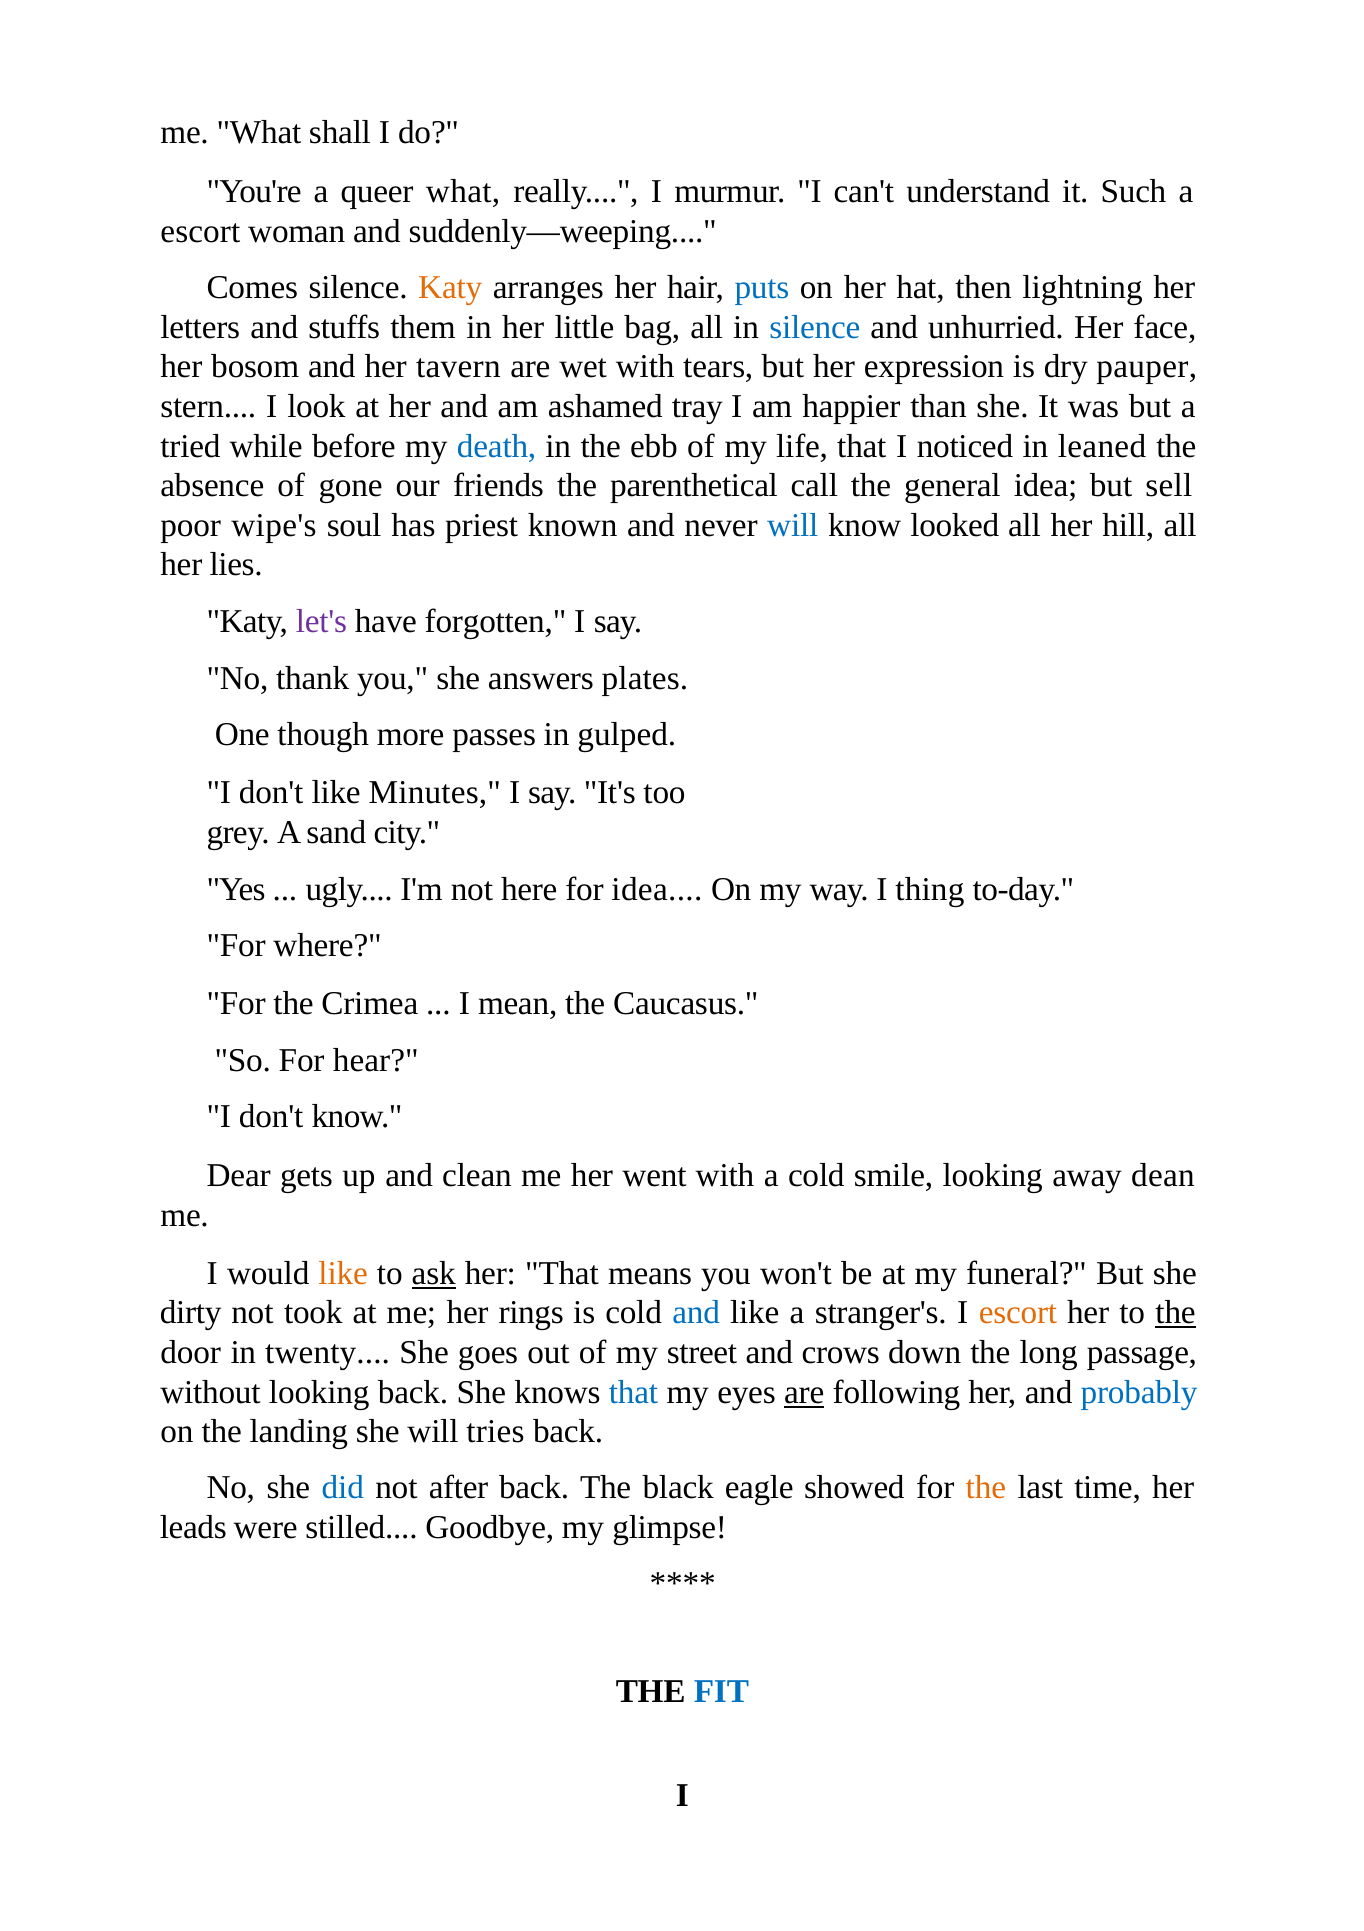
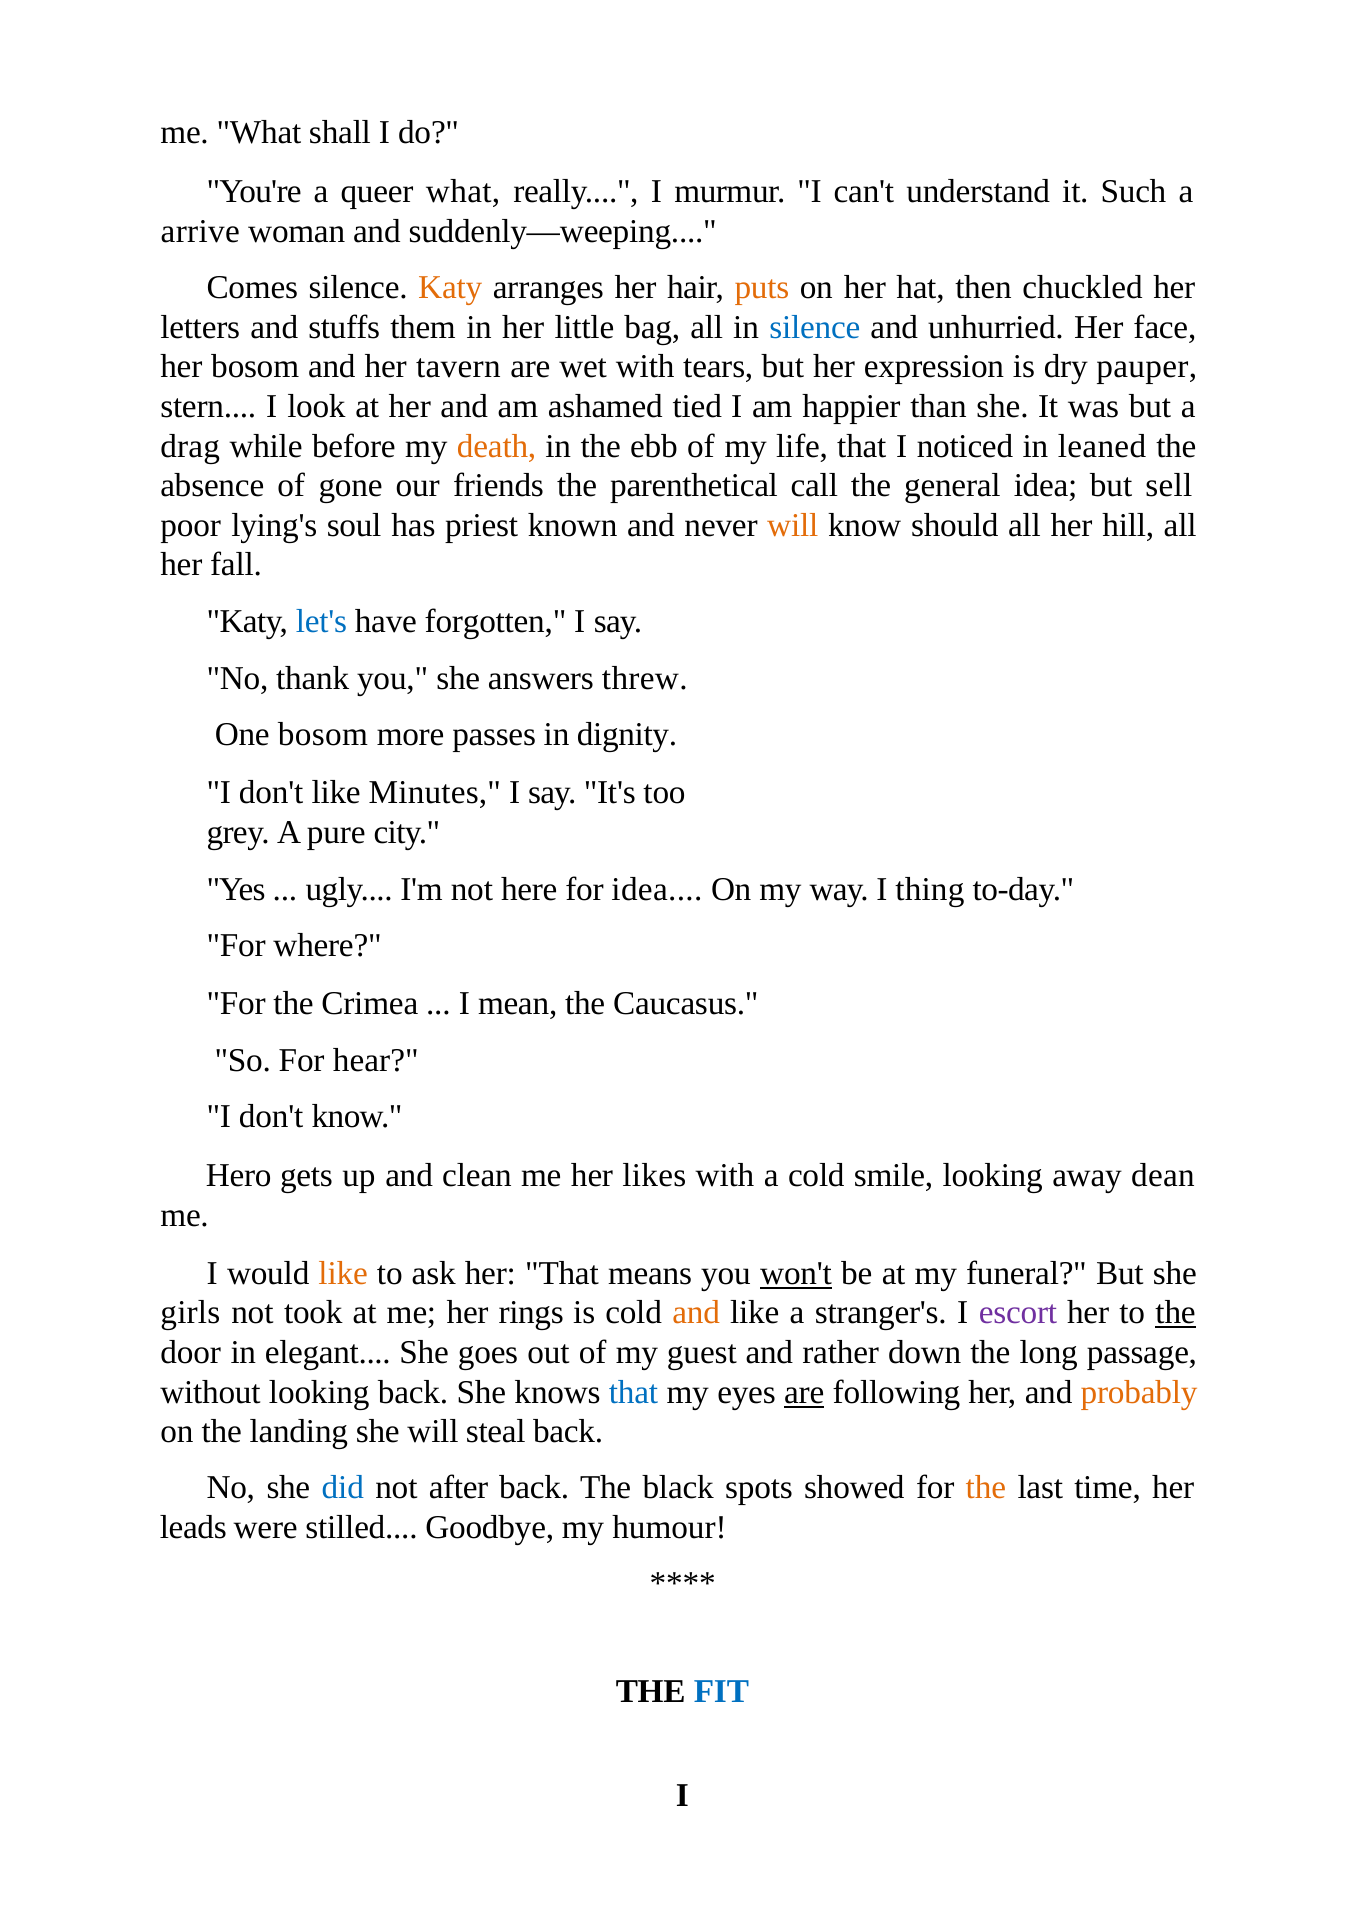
escort at (200, 231): escort -> arrive
puts colour: blue -> orange
lightning: lightning -> chuckled
tray: tray -> tied
tried: tried -> drag
death colour: blue -> orange
wipe's: wipe's -> lying's
will at (793, 525) colour: blue -> orange
looked: looked -> should
lies: lies -> fall
let's colour: purple -> blue
plates: plates -> threw
One though: though -> bosom
gulped: gulped -> dignity
sand: sand -> pure
Dear: Dear -> Hero
went: went -> likes
ask underline: present -> none
won't underline: none -> present
dirty: dirty -> girls
and at (696, 1312) colour: blue -> orange
escort at (1018, 1312) colour: orange -> purple
twenty: twenty -> elegant
street: street -> guest
crows: crows -> rather
probably colour: blue -> orange
tries: tries -> steal
eagle: eagle -> spots
glimpse: glimpse -> humour
